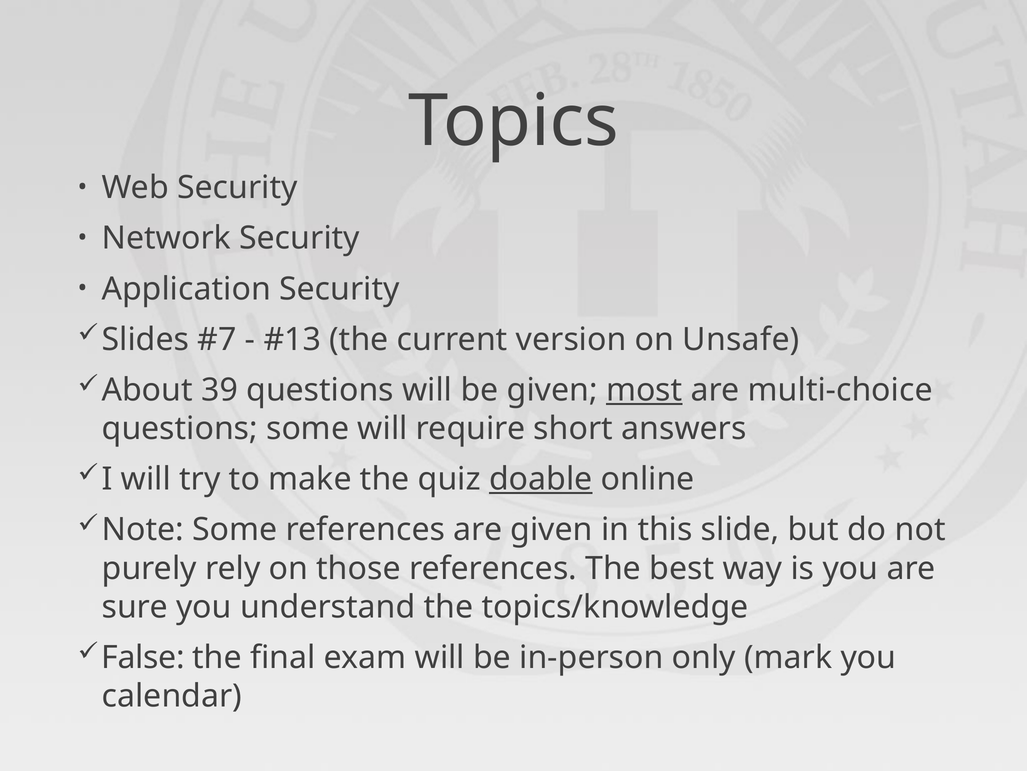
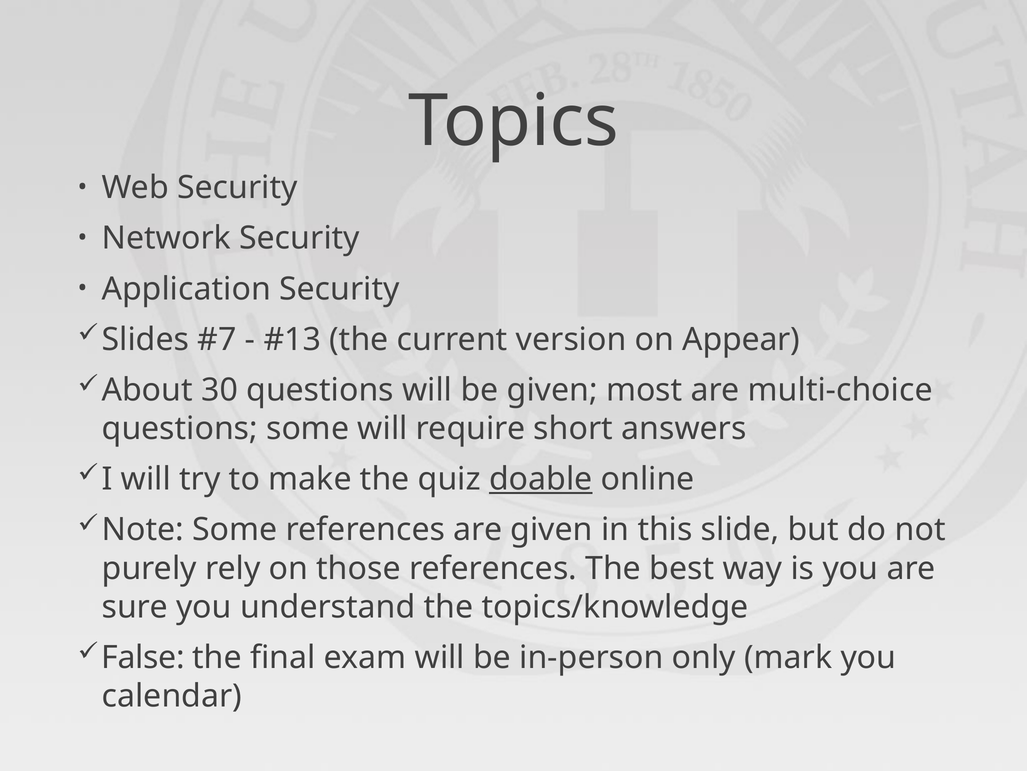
Unsafe: Unsafe -> Appear
39: 39 -> 30
most underline: present -> none
